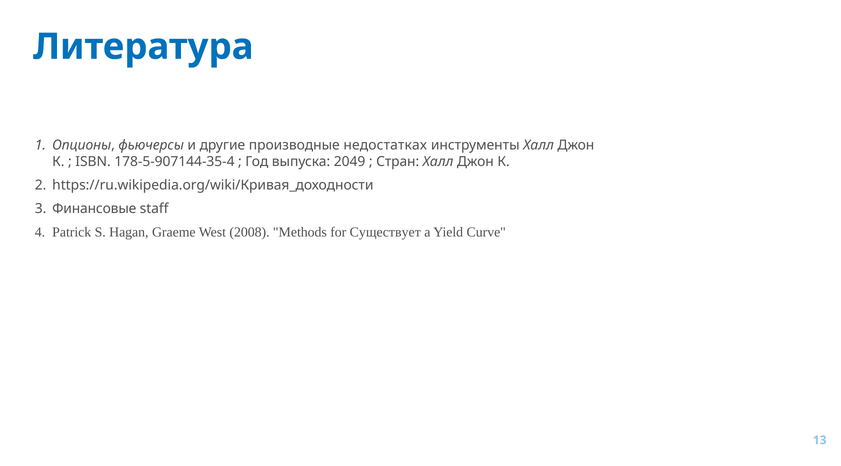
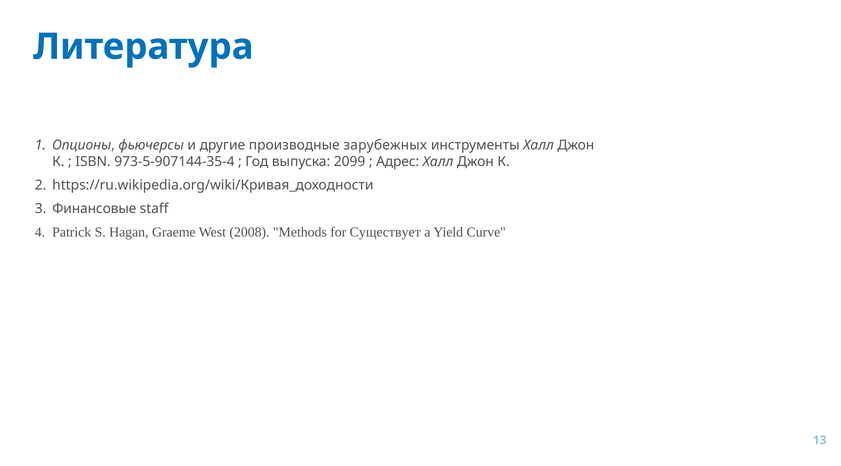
недостатках: недостатках -> зарубежных
178-5-907144-35-4: 178-5-907144-35-4 -> 973-5-907144-35-4
2049: 2049 -> 2099
Стран: Стран -> Адрес
